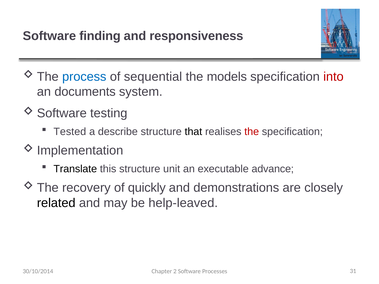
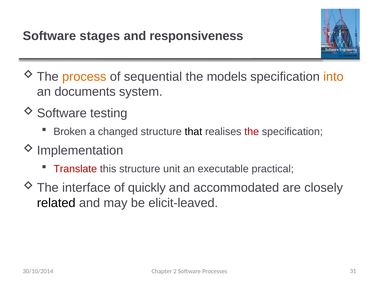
finding: finding -> stages
process colour: blue -> orange
into colour: red -> orange
Tested: Tested -> Broken
describe: describe -> changed
Translate colour: black -> red
advance: advance -> practical
recovery: recovery -> interface
demonstrations: demonstrations -> accommodated
help-leaved: help-leaved -> elicit-leaved
